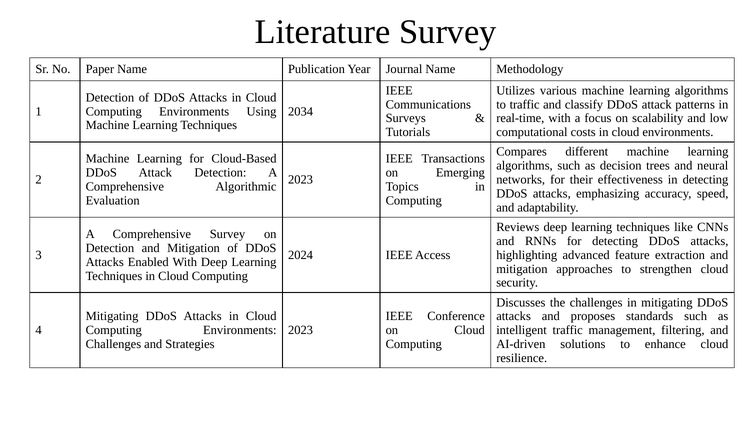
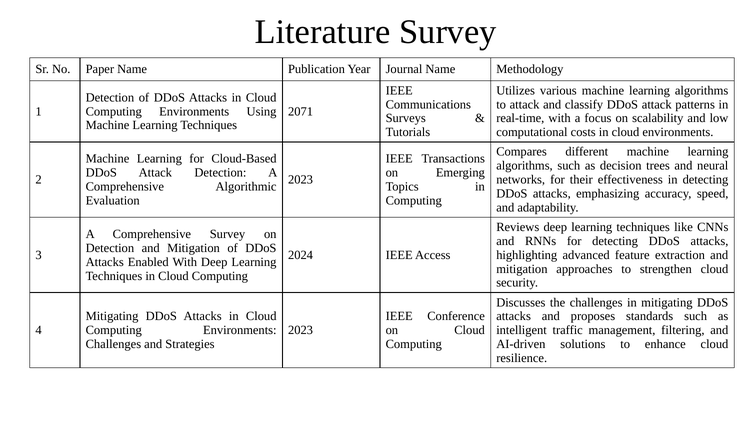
to traffic: traffic -> attack
2034: 2034 -> 2071
